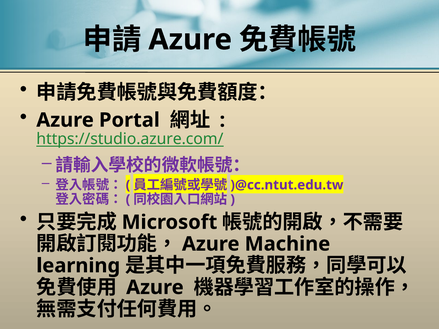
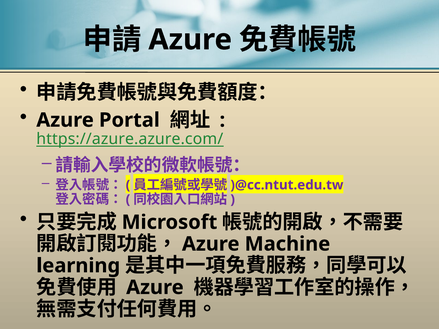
https://studio.azure.com/: https://studio.azure.com/ -> https://azure.azure.com/
